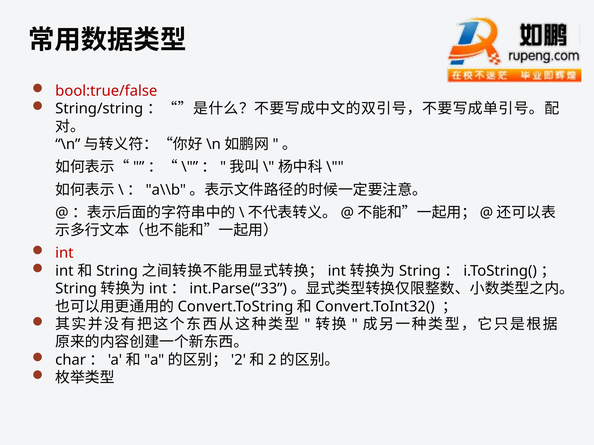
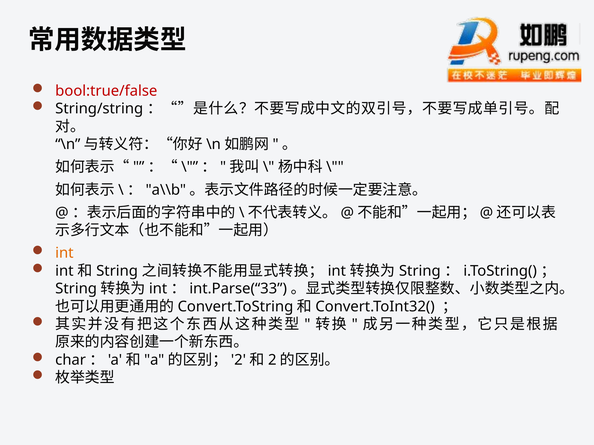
int at (64, 253) colour: red -> orange
